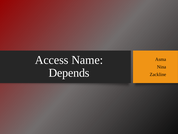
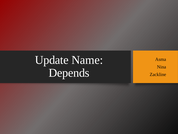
Access: Access -> Update
